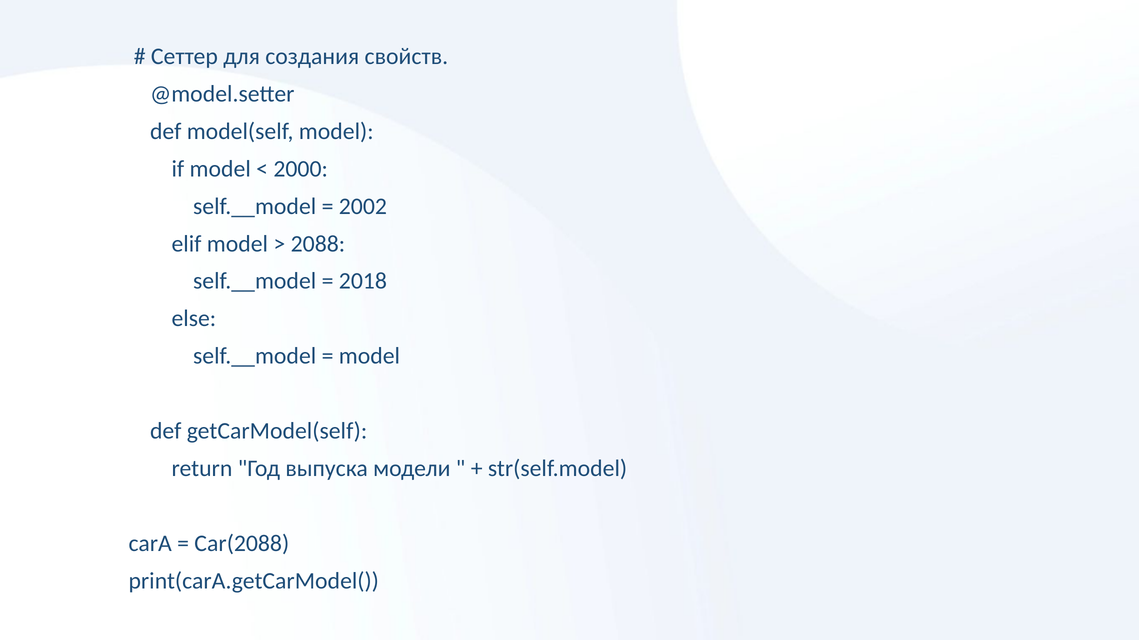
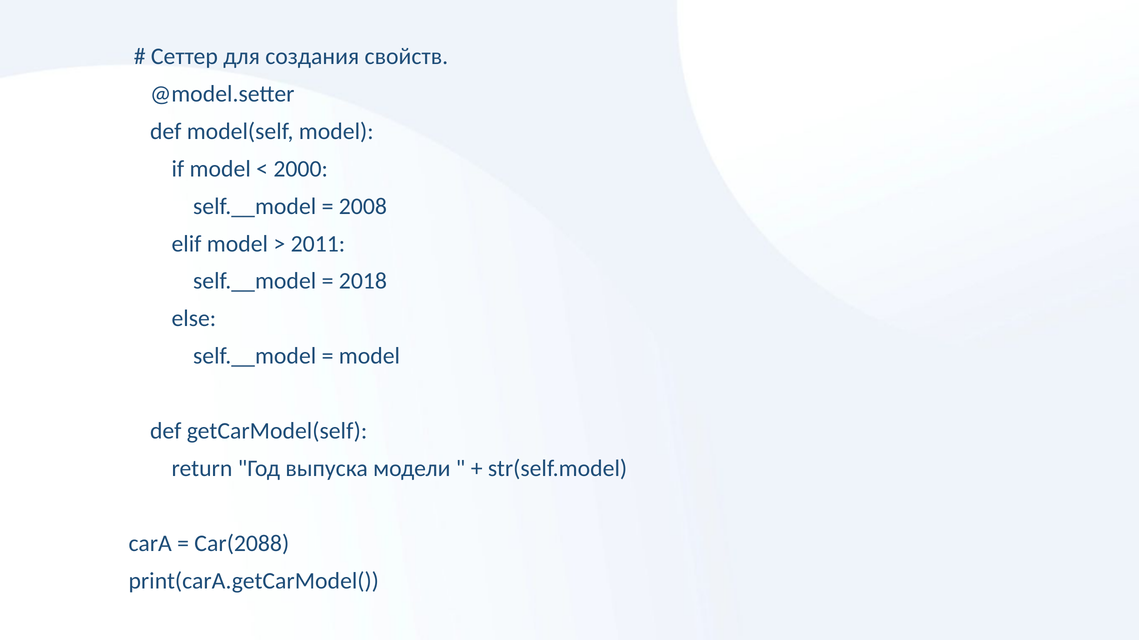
2002: 2002 -> 2008
2088: 2088 -> 2011
